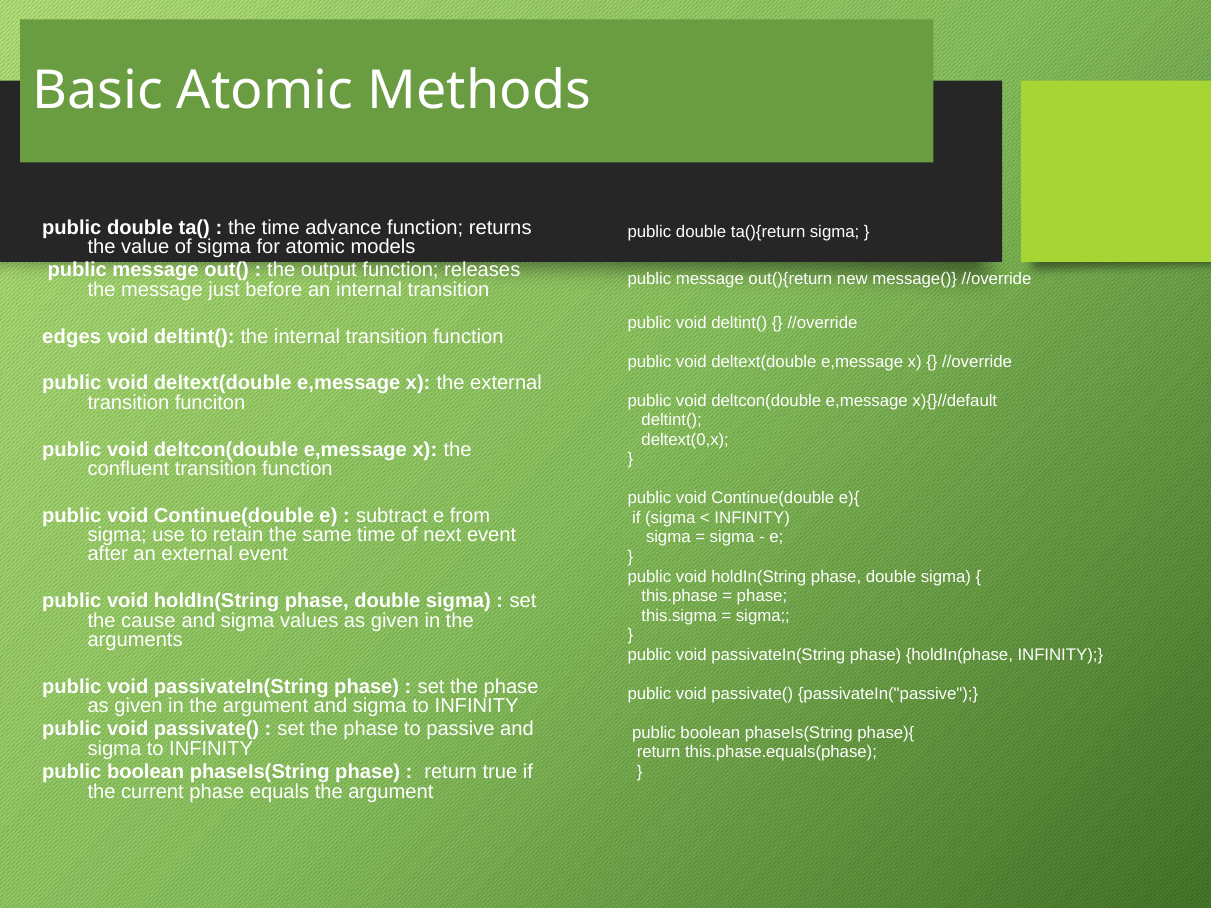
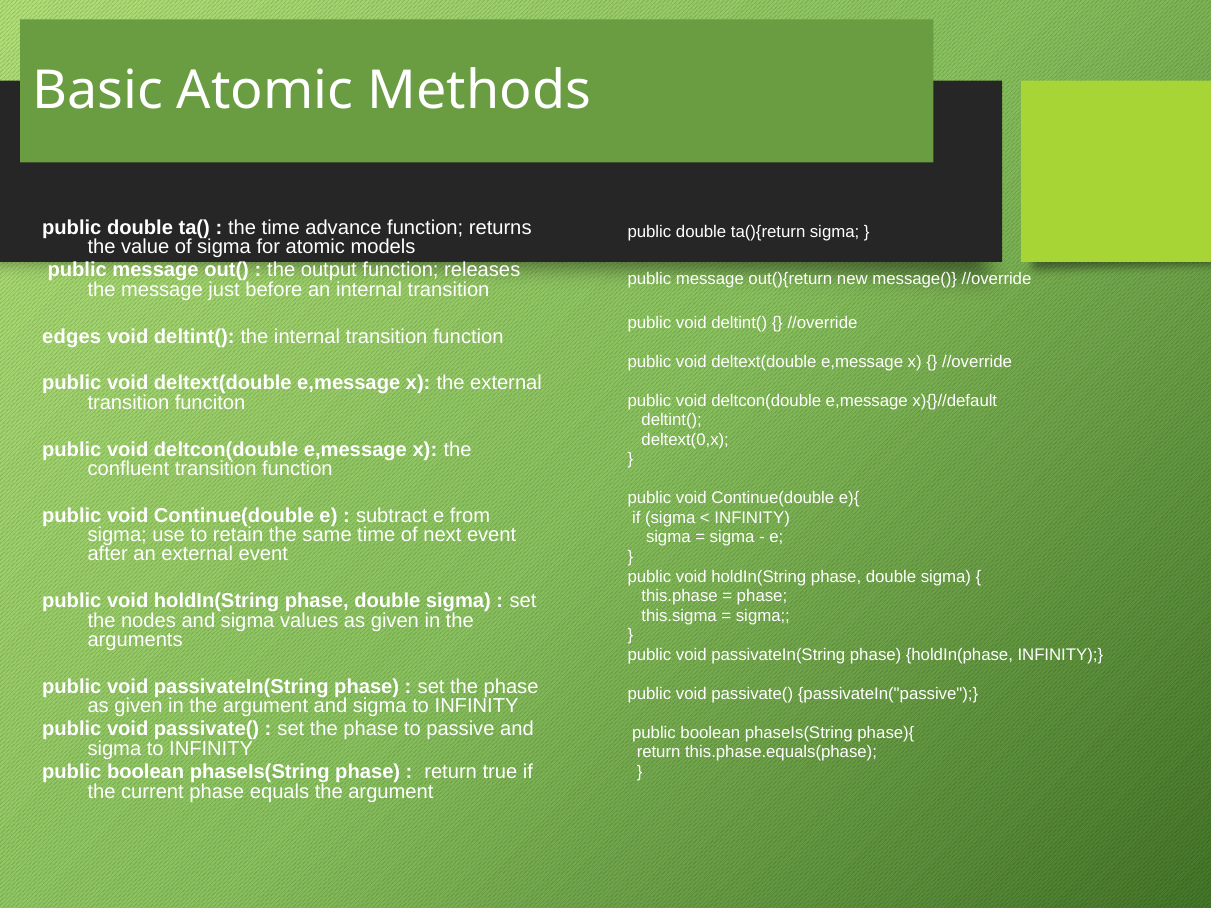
cause: cause -> nodes
